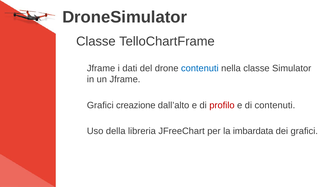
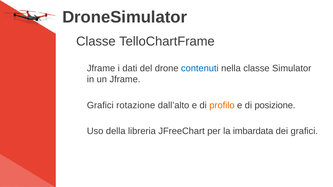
creazione: creazione -> rotazione
profilo colour: red -> orange
di contenuti: contenuti -> posizione
